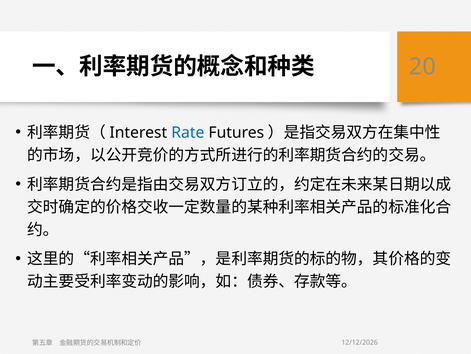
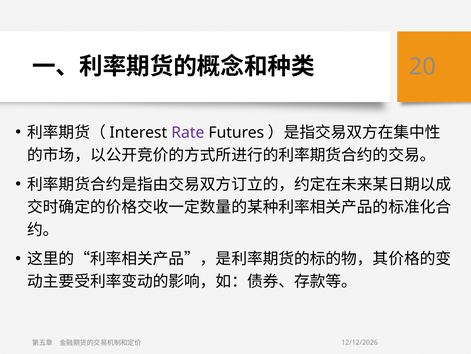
Rate colour: blue -> purple
